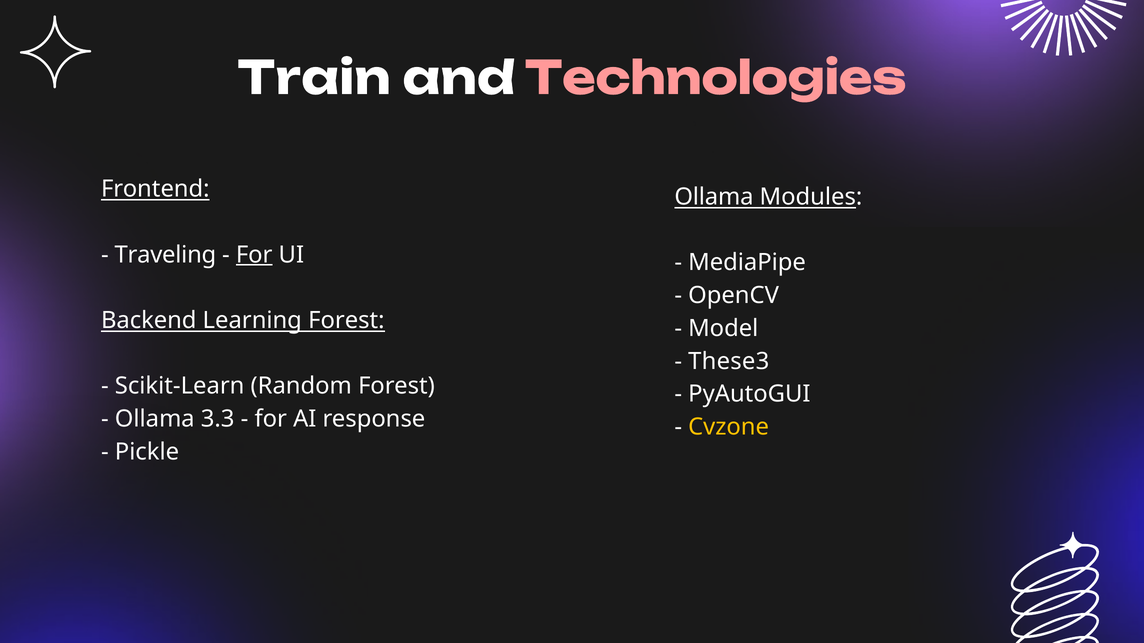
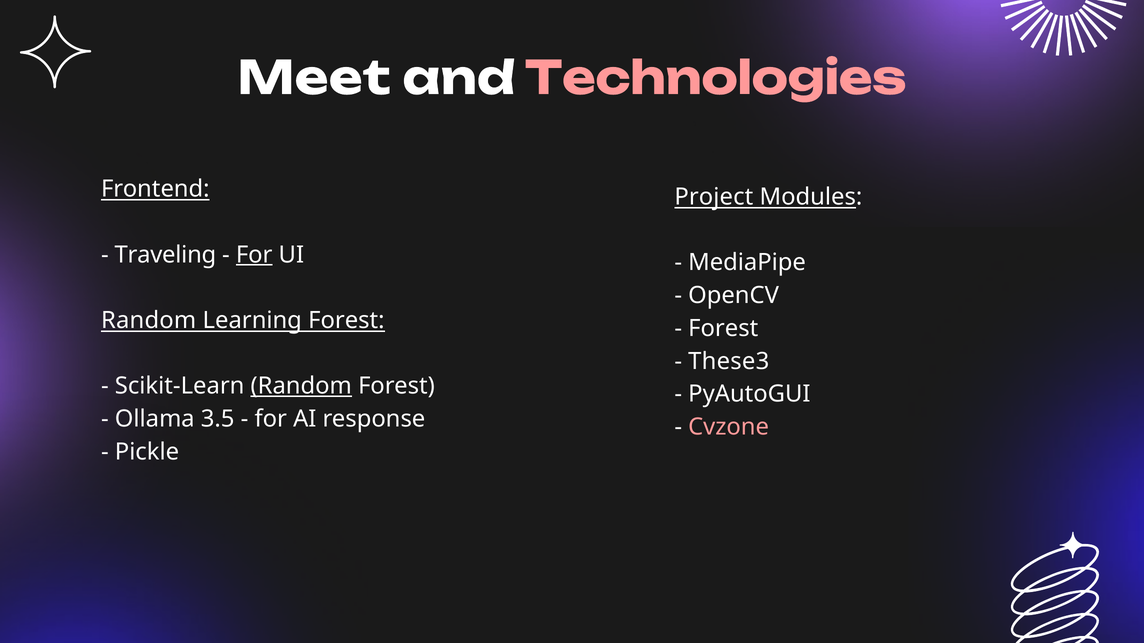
Train: Train -> Meet
Ollama at (714, 197): Ollama -> Project
Backend at (149, 321): Backend -> Random
Model at (723, 329): Model -> Forest
Random at (301, 386) underline: none -> present
3.3: 3.3 -> 3.5
Cvzone colour: yellow -> pink
